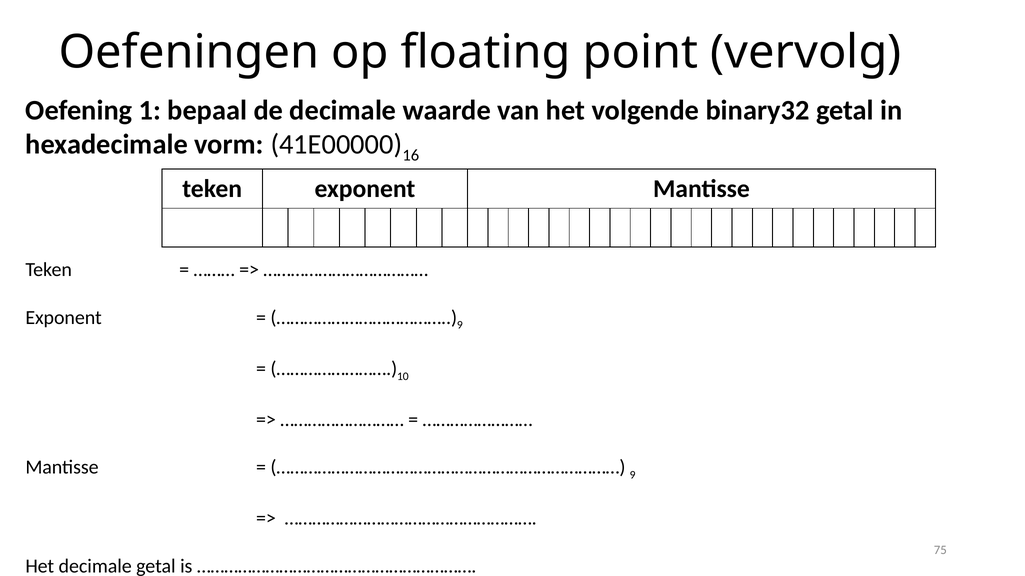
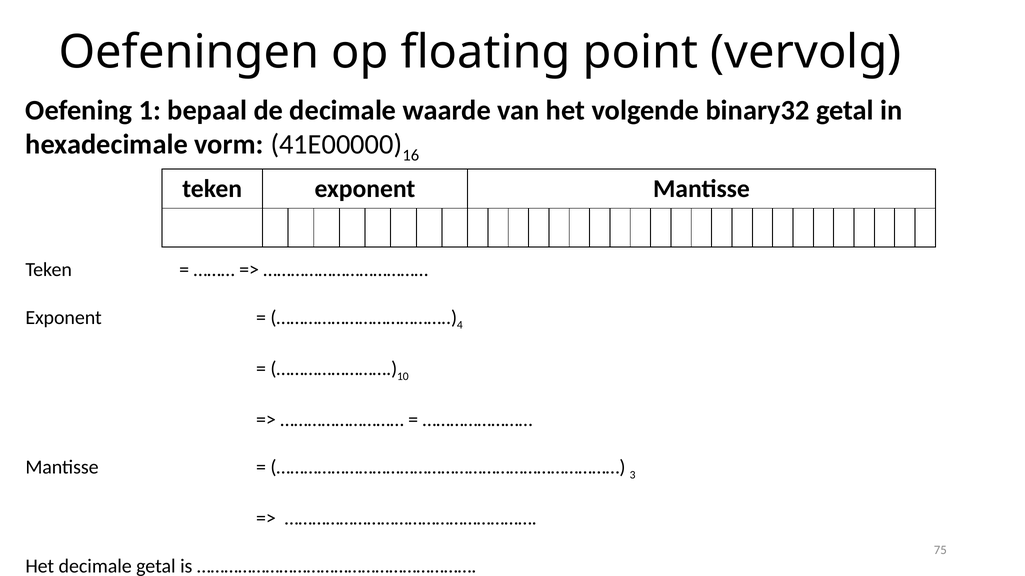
9 at (460, 326): 9 -> 4
9 at (633, 475): 9 -> 3
